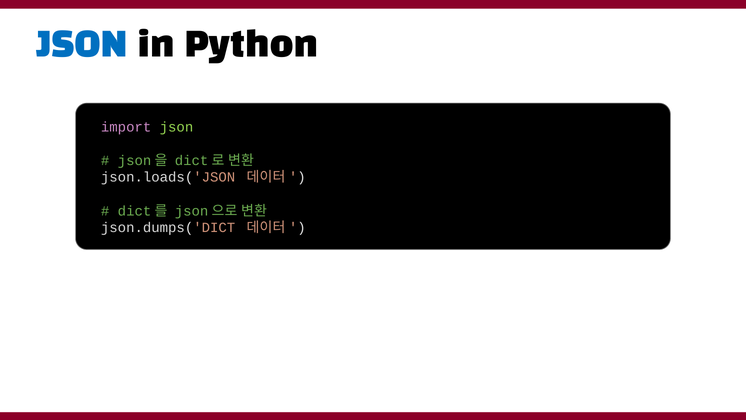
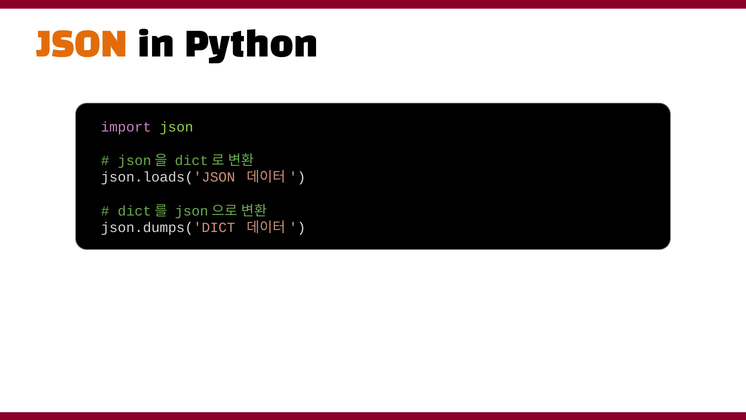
JSON at (82, 46) colour: blue -> orange
